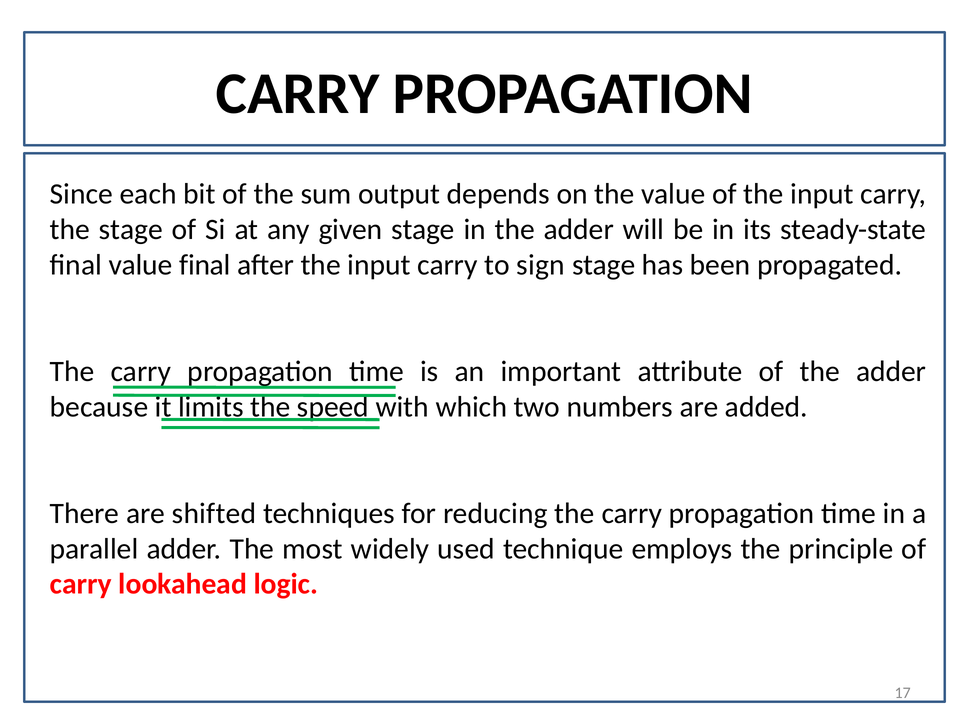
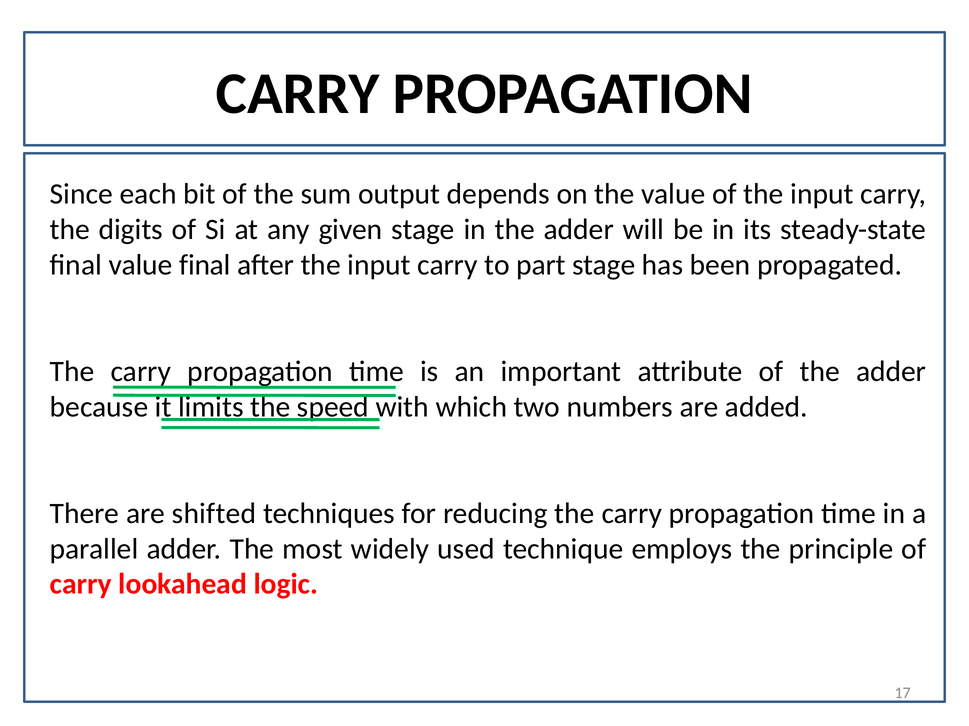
the stage: stage -> digits
sign: sign -> part
